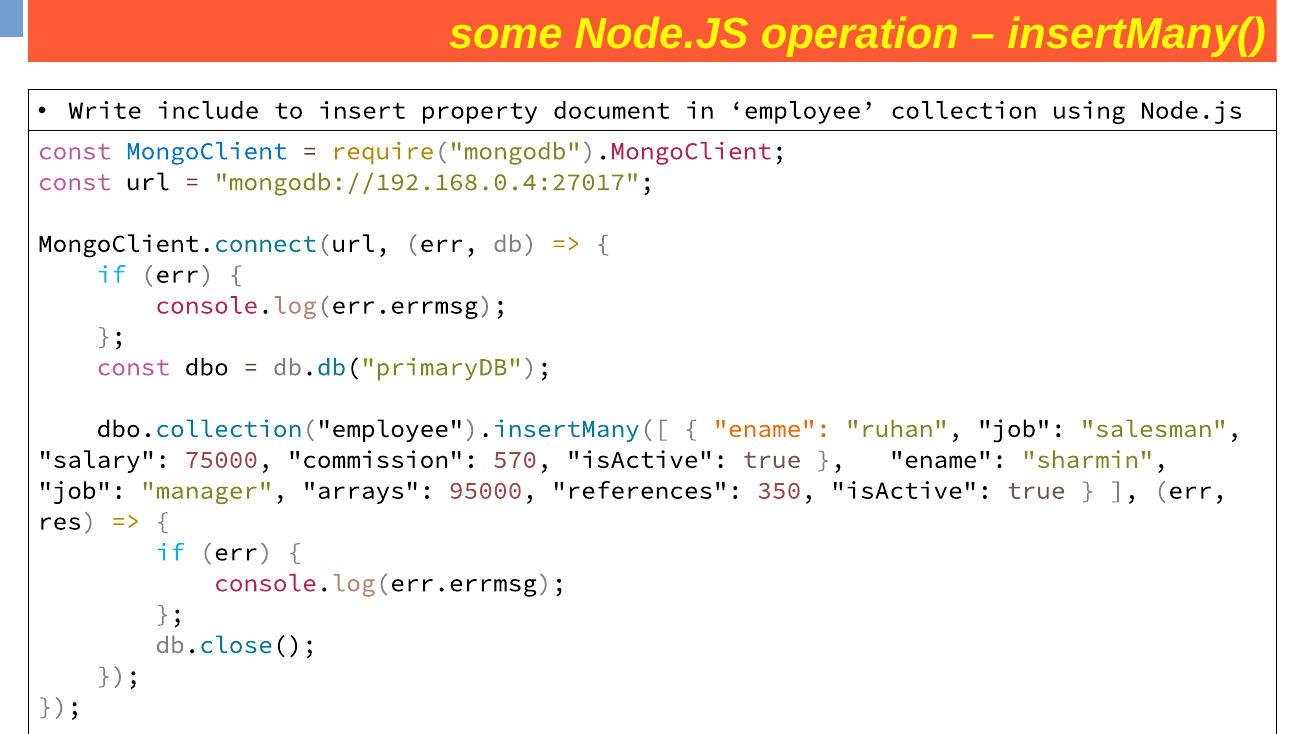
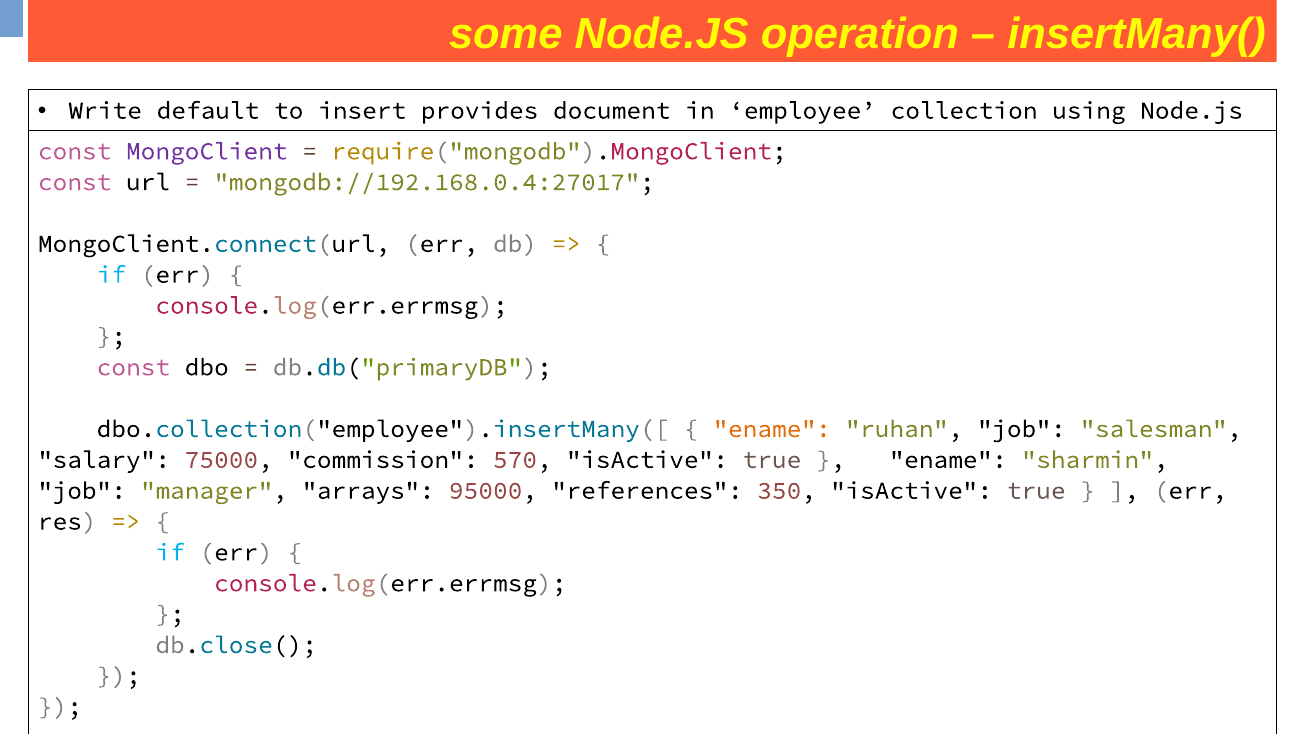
include: include -> default
property: property -> provides
MongoClient colour: blue -> purple
